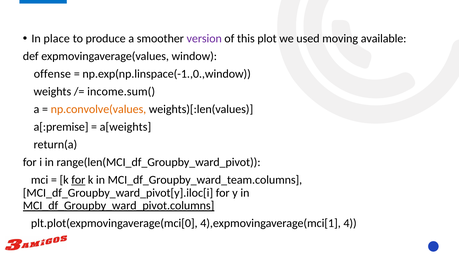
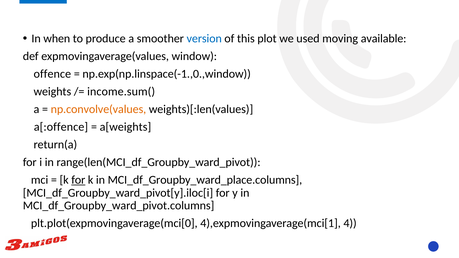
place: place -> when
version colour: purple -> blue
offense: offense -> offence
a[:premise: a[:premise -> a[:offence
MCI_df_Groupby_ward_team.columns: MCI_df_Groupby_ward_team.columns -> MCI_df_Groupby_ward_place.columns
MCI_df_Groupby_ward_pivot.columns underline: present -> none
